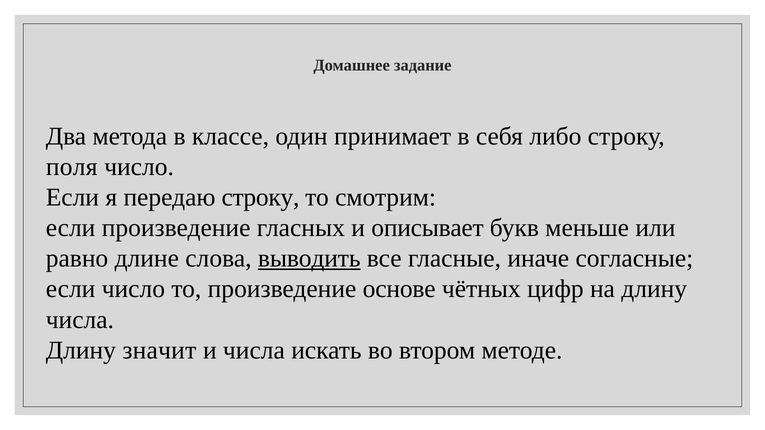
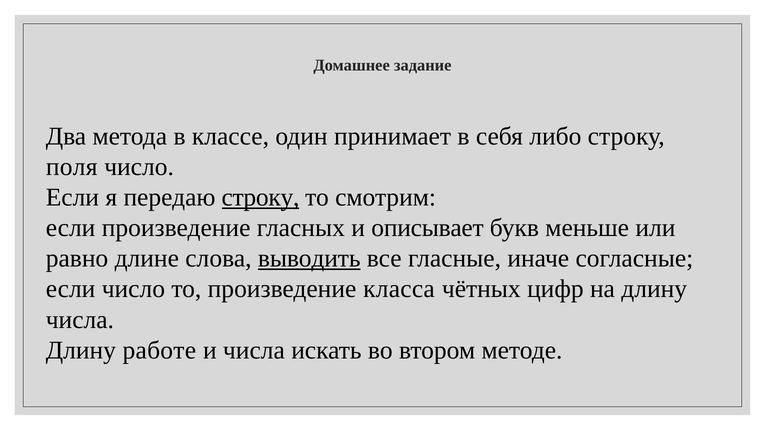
строку at (260, 197) underline: none -> present
основе: основе -> класса
значит: значит -> работе
